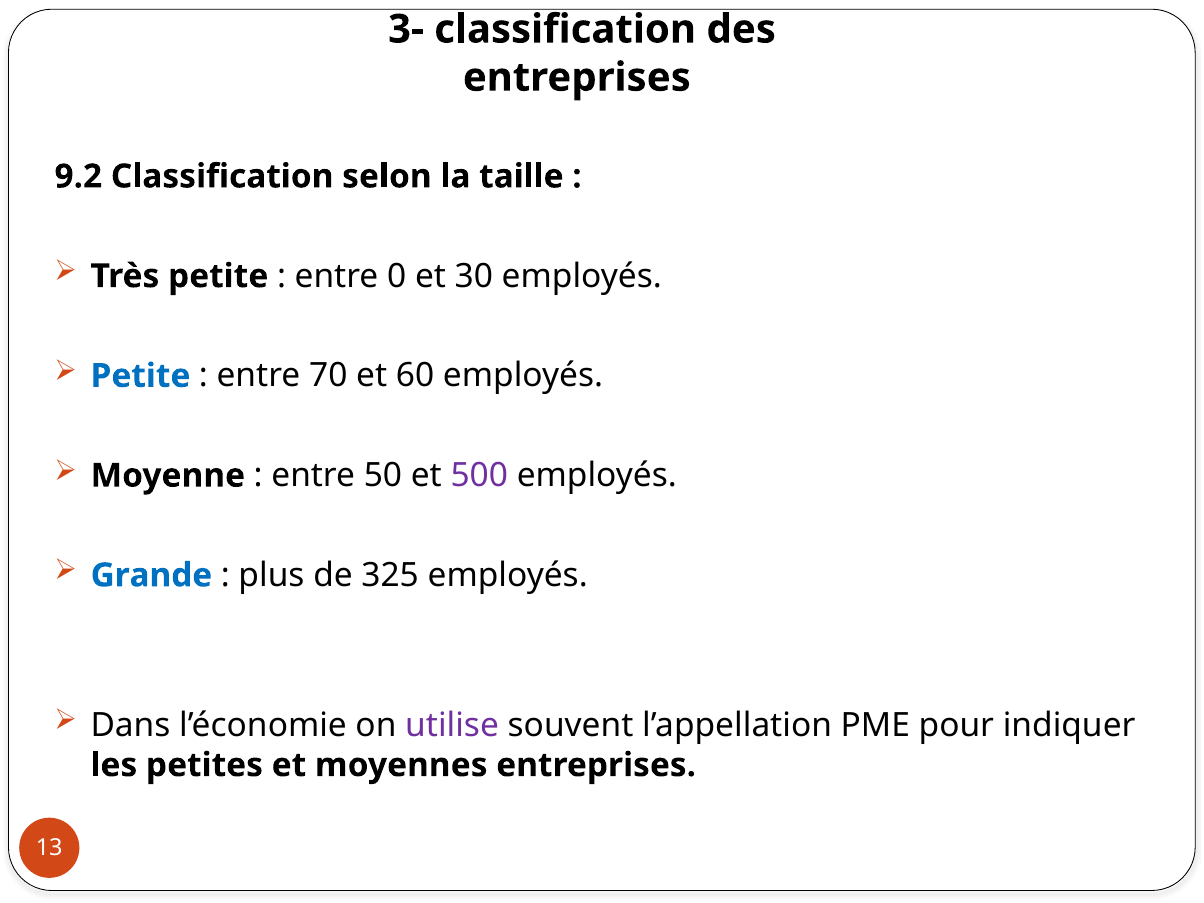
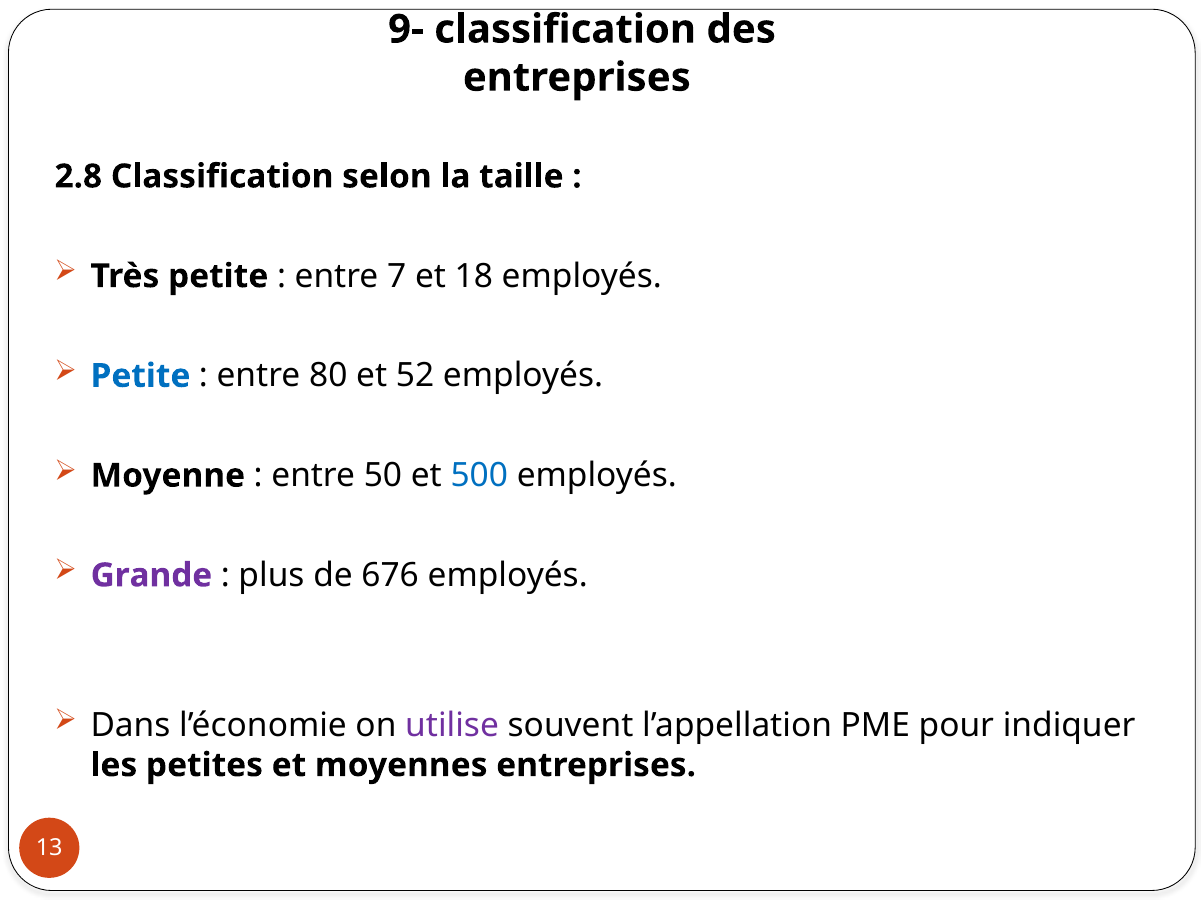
3-: 3- -> 9-
9.2: 9.2 -> 2.8
0: 0 -> 7
30: 30 -> 18
70: 70 -> 80
60: 60 -> 52
500 colour: purple -> blue
Grande colour: blue -> purple
325: 325 -> 676
